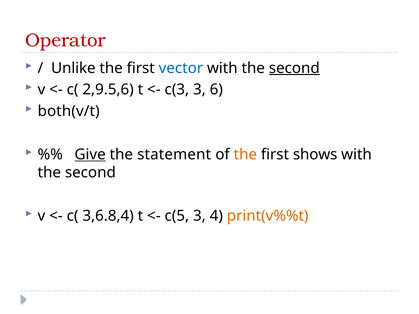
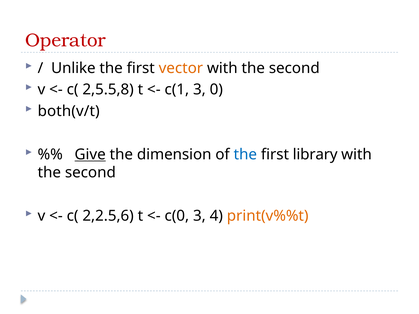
vector colour: blue -> orange
second at (294, 68) underline: present -> none
2,9.5,6: 2,9.5,6 -> 2,5.5,8
c(3: c(3 -> c(1
6: 6 -> 0
statement: statement -> dimension
the at (245, 155) colour: orange -> blue
shows: shows -> library
3,6.8,4: 3,6.8,4 -> 2,2.5,6
c(5: c(5 -> c(0
